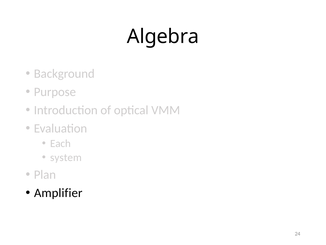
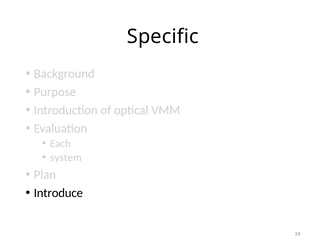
Algebra: Algebra -> Specific
Amplifier: Amplifier -> Introduce
